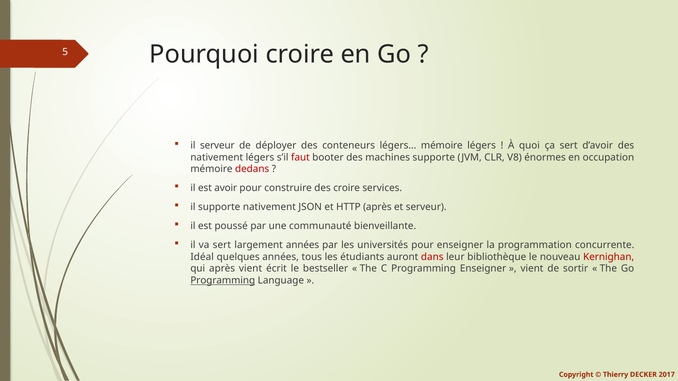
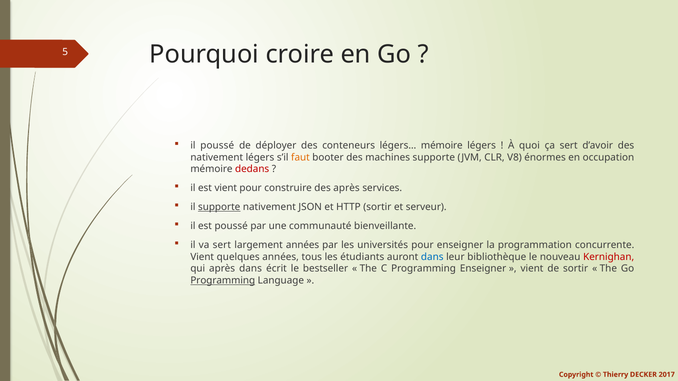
il serveur: serveur -> poussé
faut colour: red -> orange
est avoir: avoir -> vient
des croire: croire -> après
supporte at (219, 207) underline: none -> present
HTTP après: après -> sortir
Idéal at (202, 257): Idéal -> Vient
dans at (432, 257) colour: red -> blue
après vient: vient -> dans
